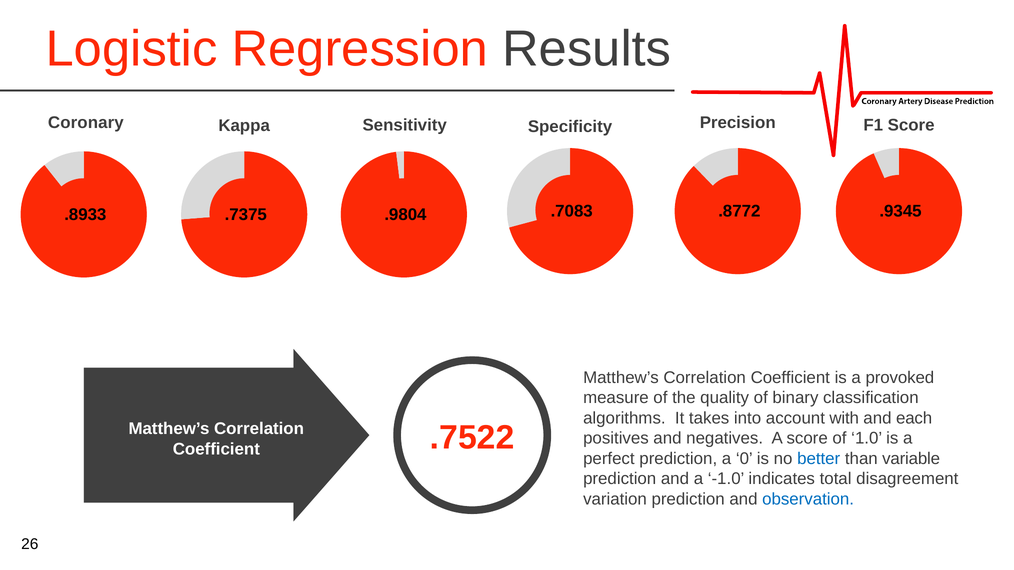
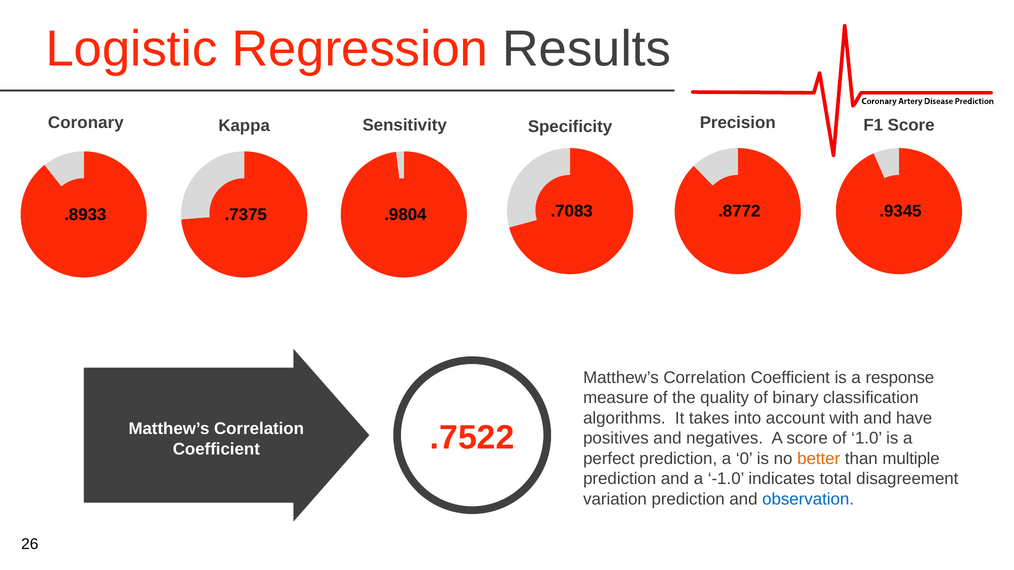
provoked: provoked -> response
each: each -> have
better colour: blue -> orange
variable: variable -> multiple
